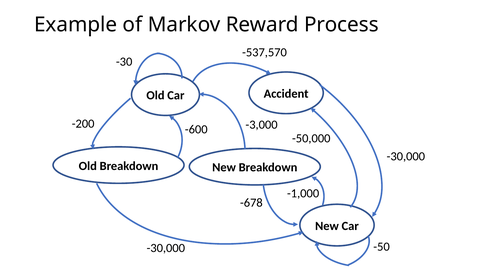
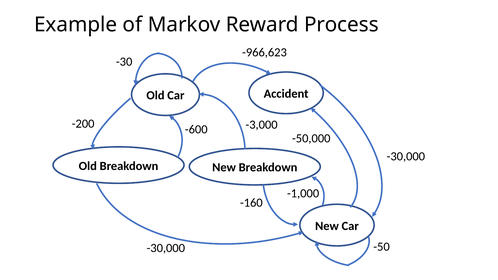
-537,570: -537,570 -> -966,623
-678: -678 -> -160
